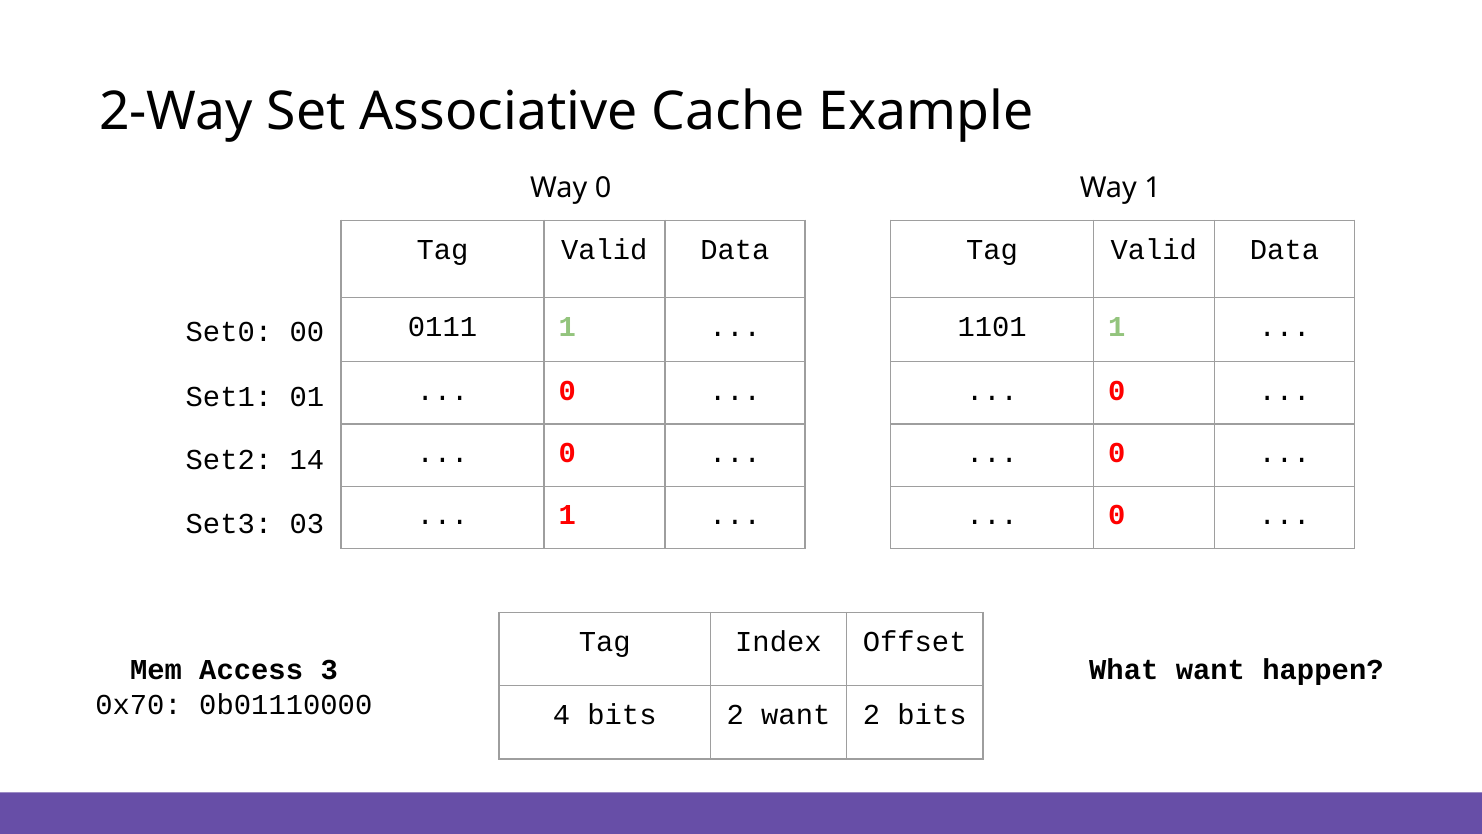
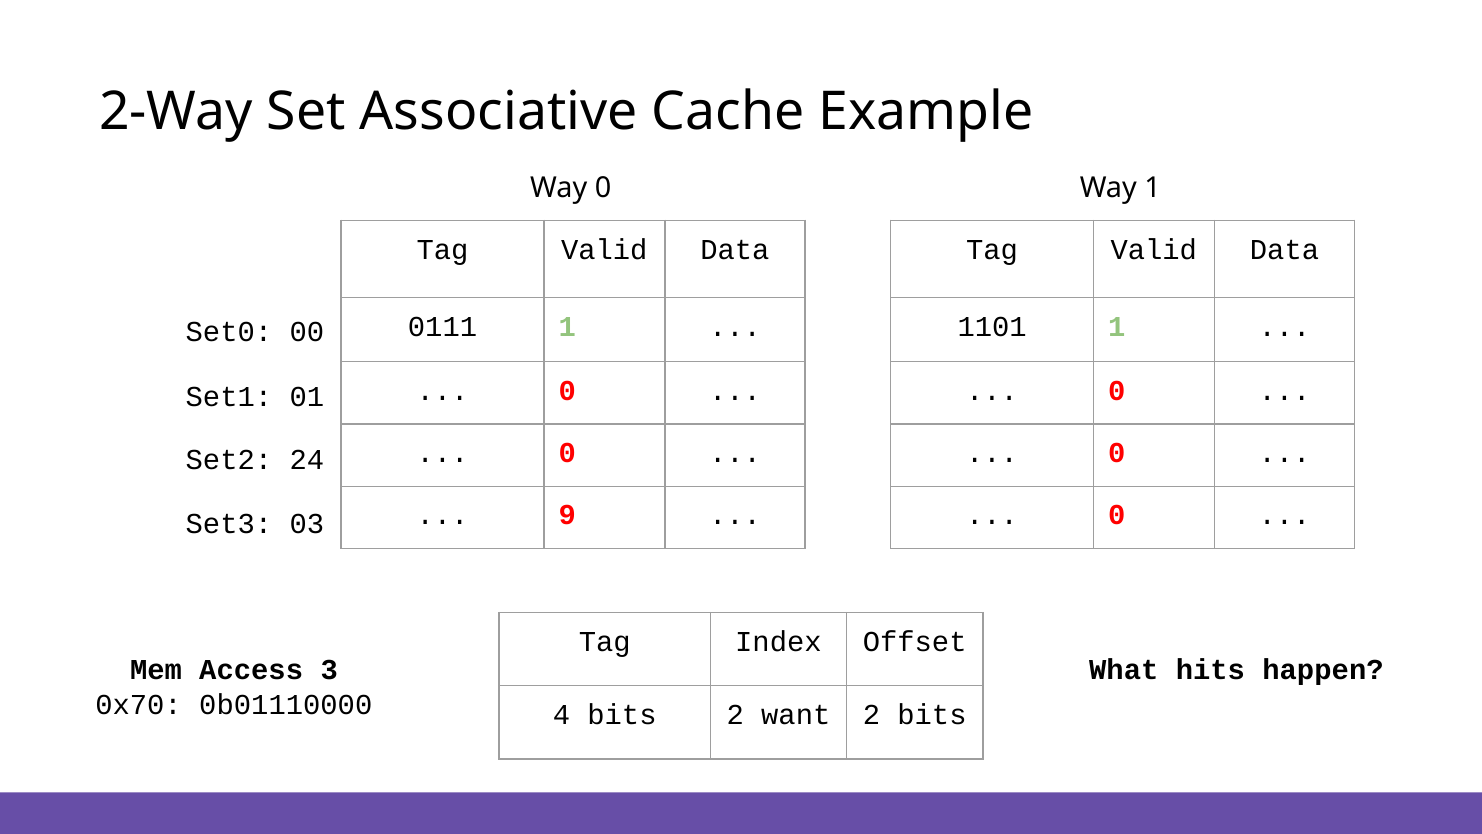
14: 14 -> 24
1 at (567, 515): 1 -> 9
What want: want -> hits
